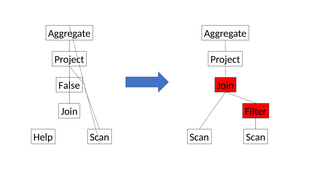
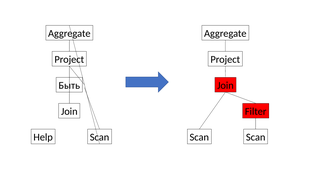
False: False -> Быть
